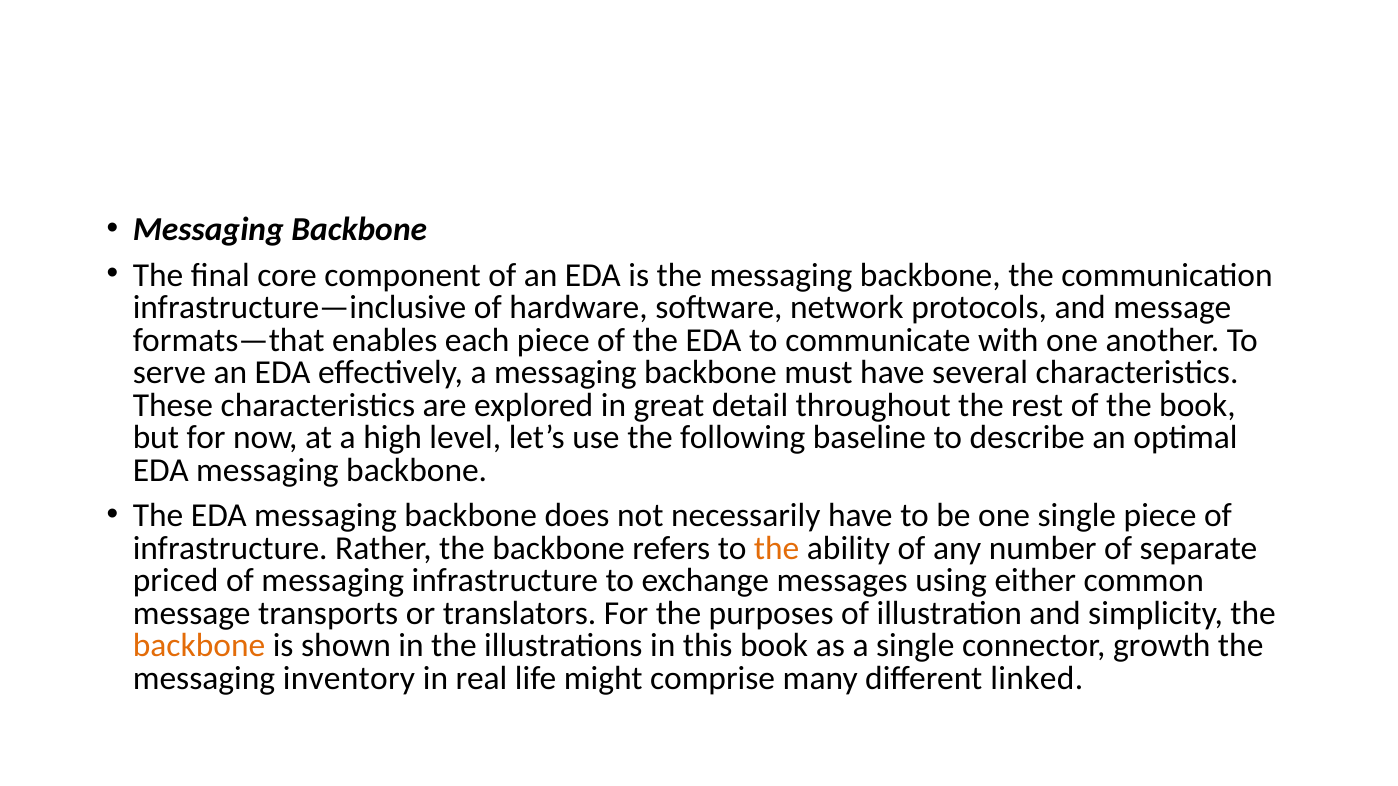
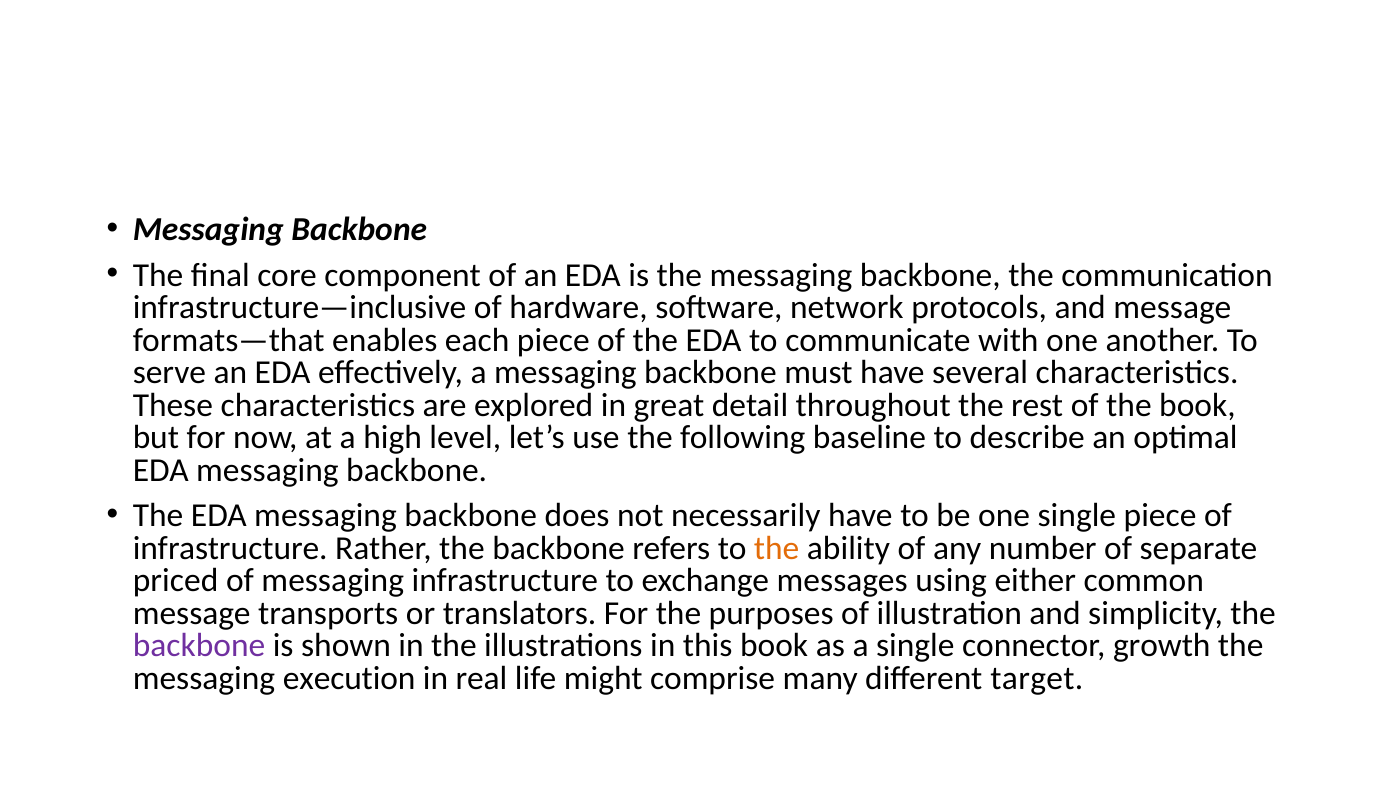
backbone at (199, 646) colour: orange -> purple
inventory: inventory -> execution
linked: linked -> target
